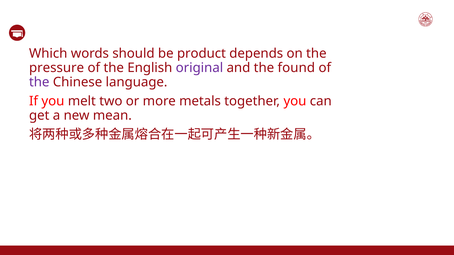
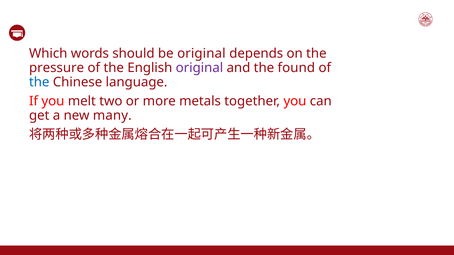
be product: product -> original
the at (39, 82) colour: purple -> blue
mean: mean -> many
